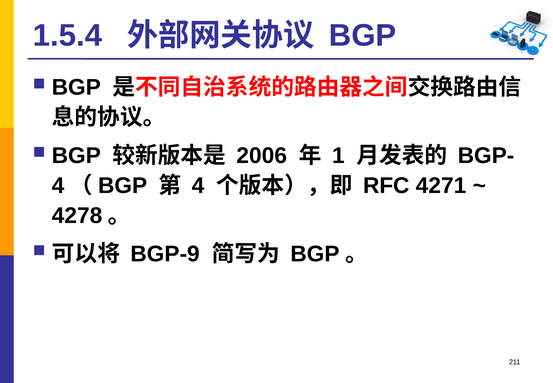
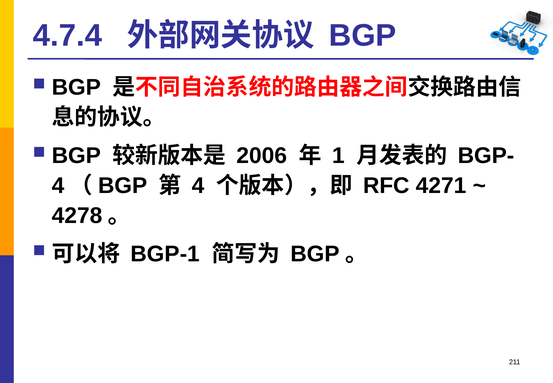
1.5.4: 1.5.4 -> 4.7.4
BGP-9: BGP-9 -> BGP-1
